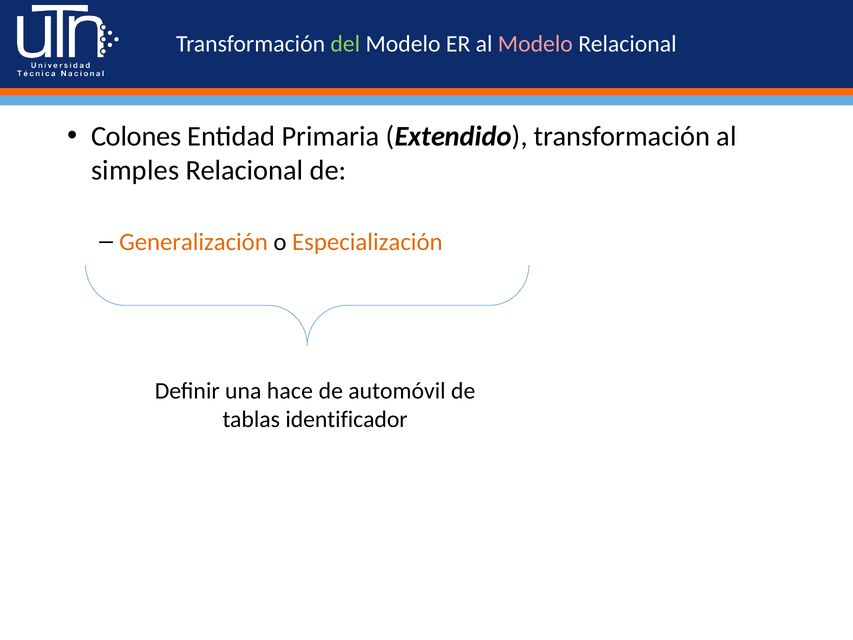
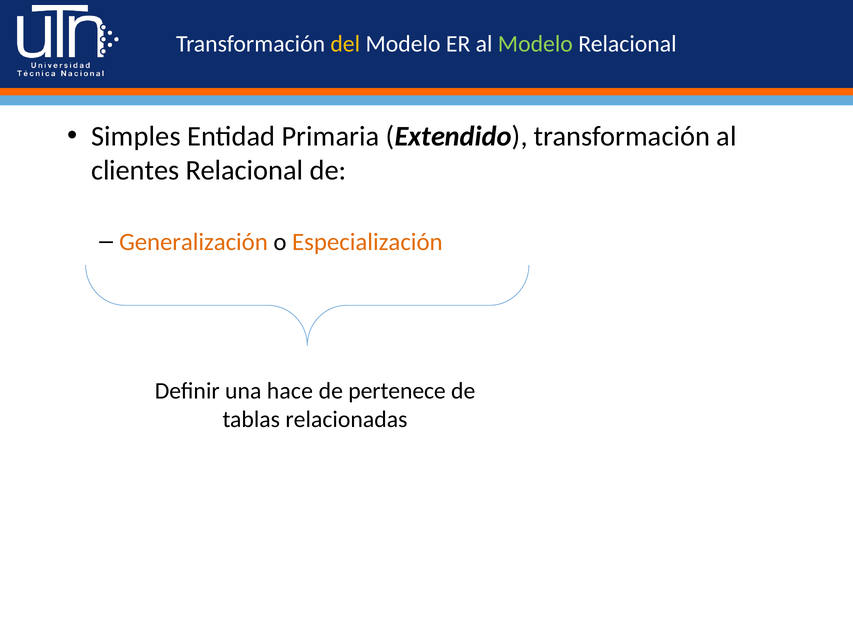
del colour: light green -> yellow
Modelo at (535, 44) colour: pink -> light green
Colones: Colones -> Simples
simples: simples -> clientes
automóvil: automóvil -> pertenece
identificador: identificador -> relacionadas
